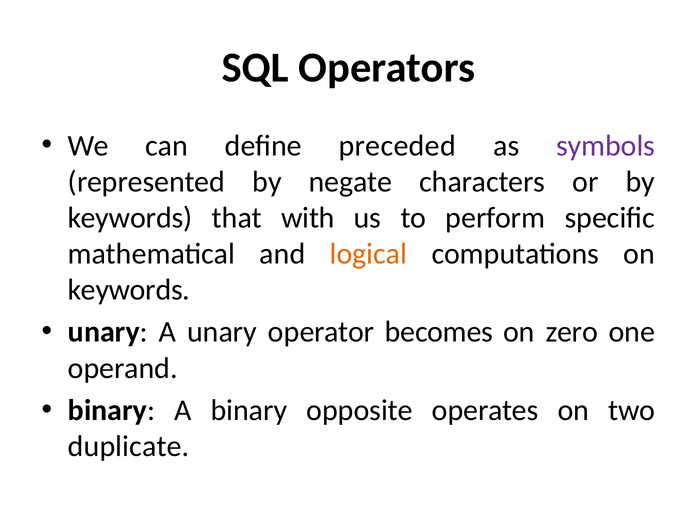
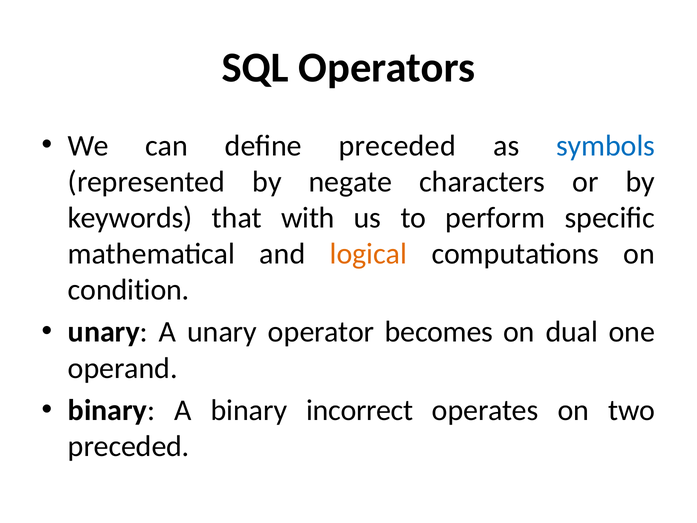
symbols colour: purple -> blue
keywords at (129, 290): keywords -> condition
zero: zero -> dual
opposite: opposite -> incorrect
duplicate at (129, 446): duplicate -> preceded
